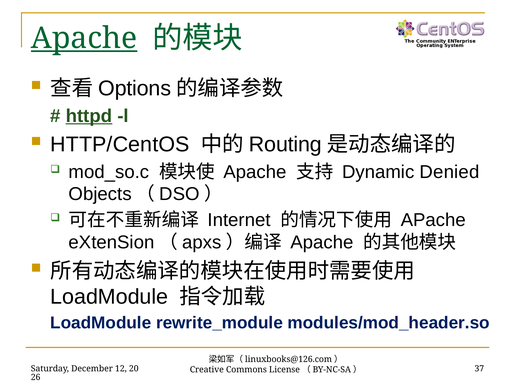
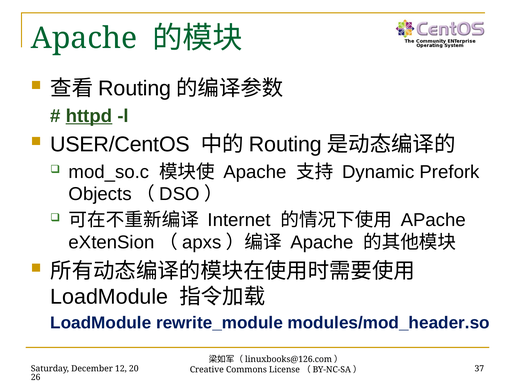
Apache at (84, 38) underline: present -> none
Options at (135, 88): Options -> Routing
HTTP/CentOS: HTTP/CentOS -> USER/CentOS
Denied: Denied -> Prefork
